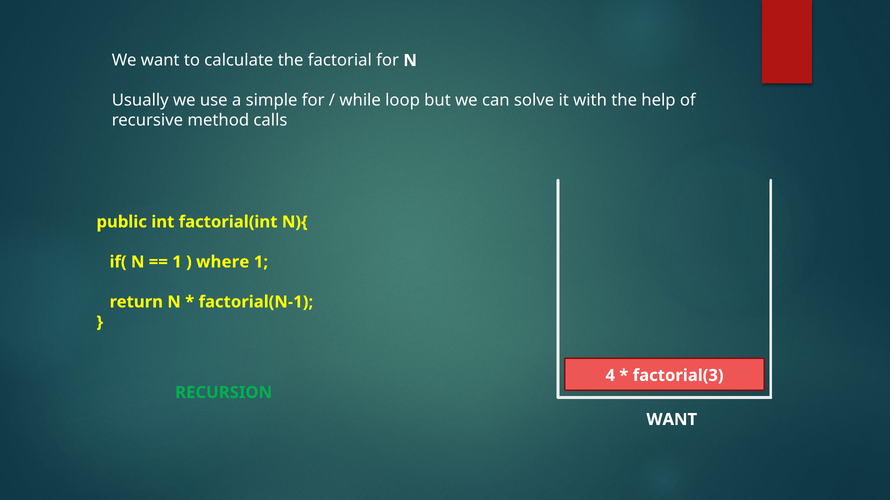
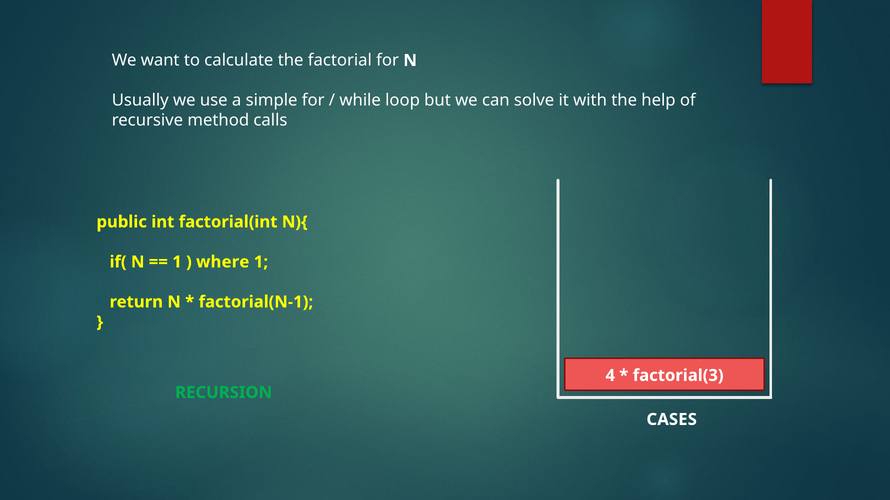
WANT at (672, 420): WANT -> CASES
